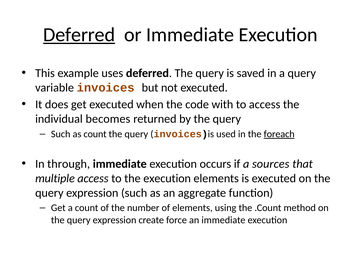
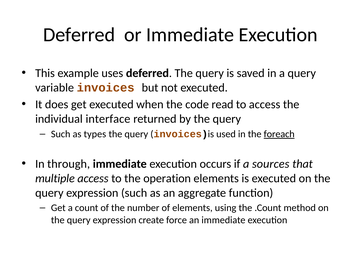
Deferred at (79, 35) underline: present -> none
with: with -> read
becomes: becomes -> interface
as count: count -> types
the execution: execution -> operation
